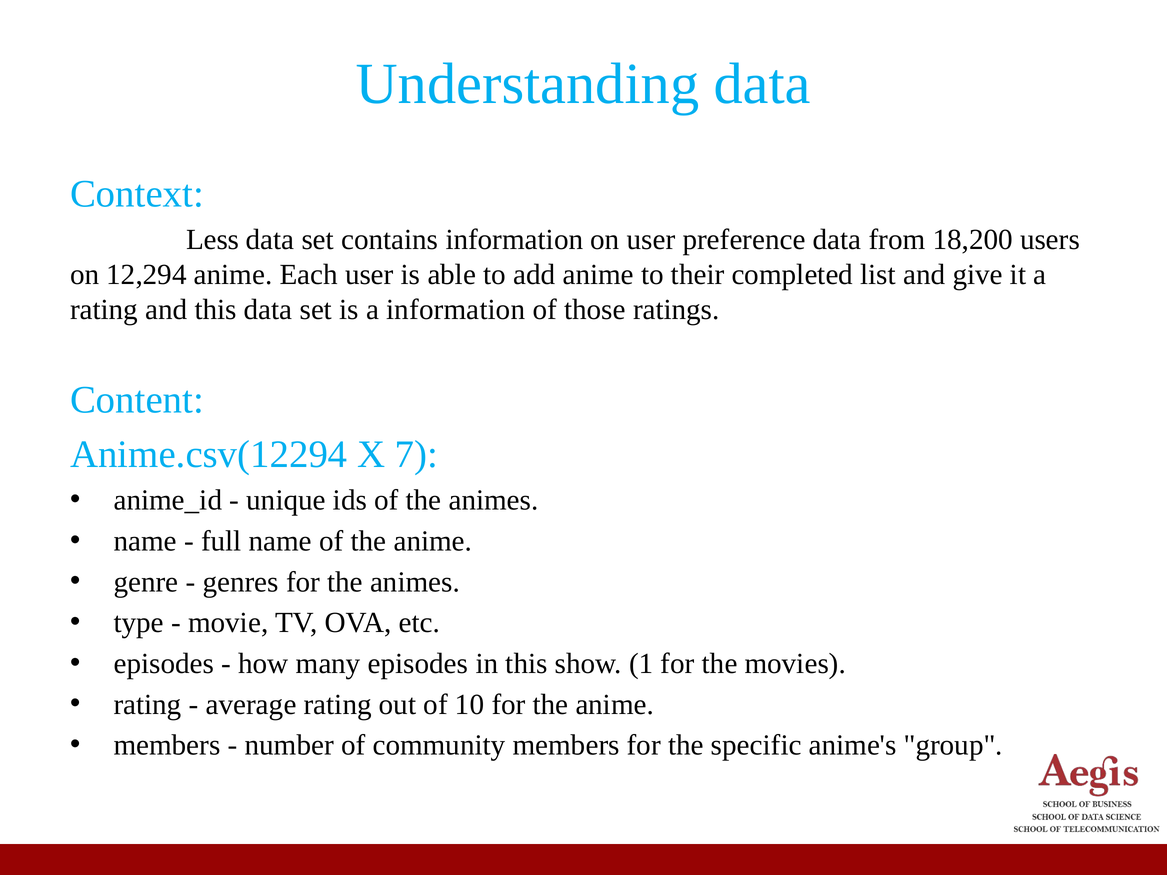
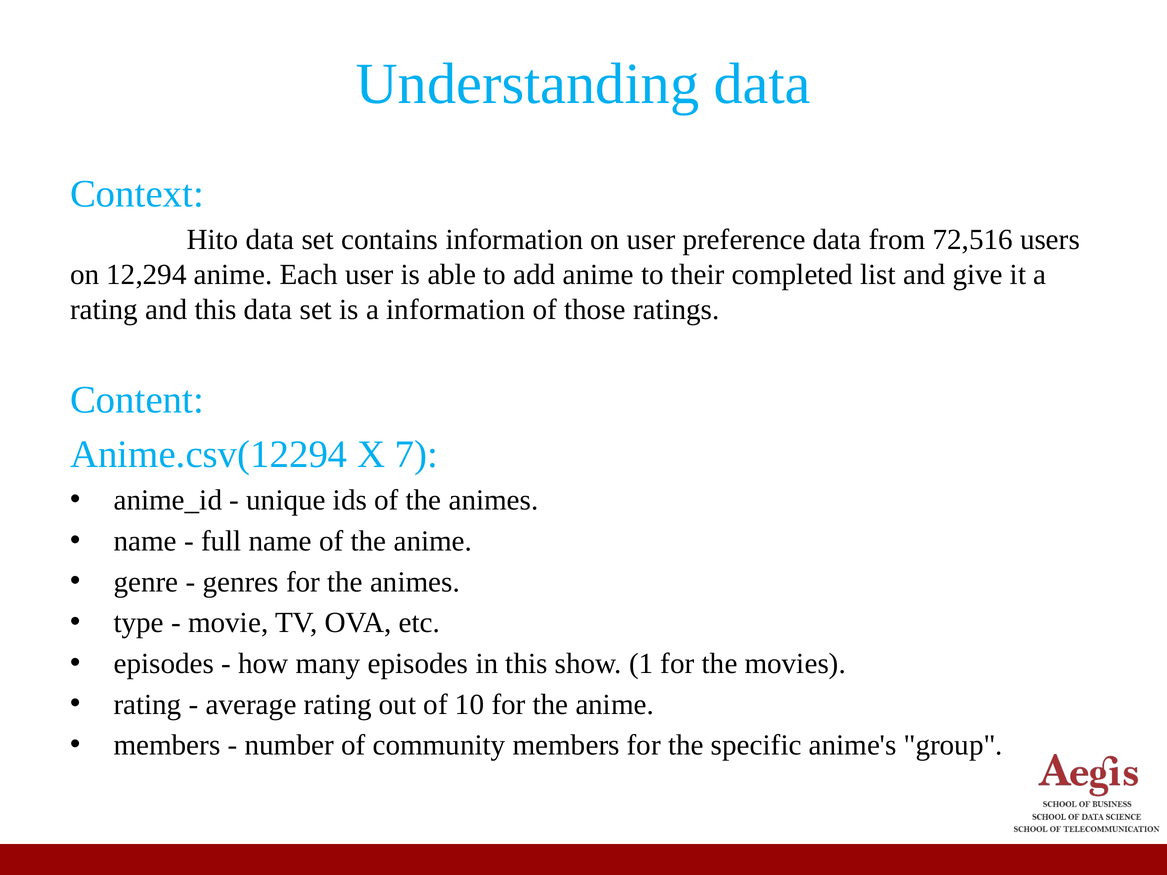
Less: Less -> Hito
18,200: 18,200 -> 72,516
